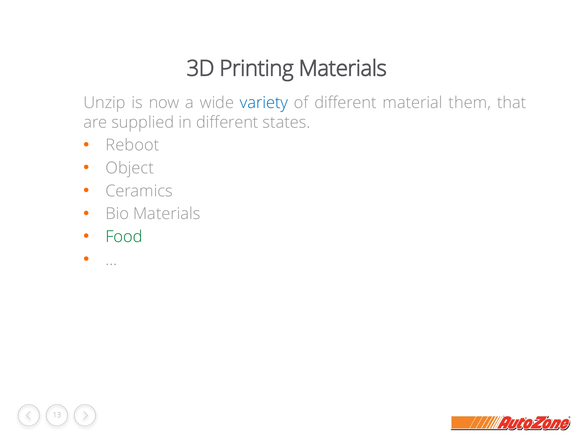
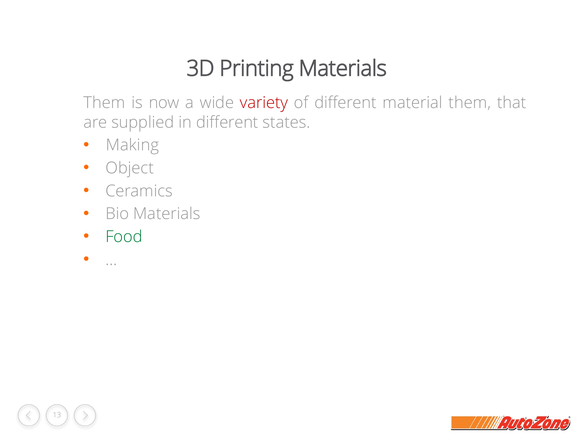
Unzip at (105, 103): Unzip -> Them
variety colour: blue -> red
Reboot: Reboot -> Making
